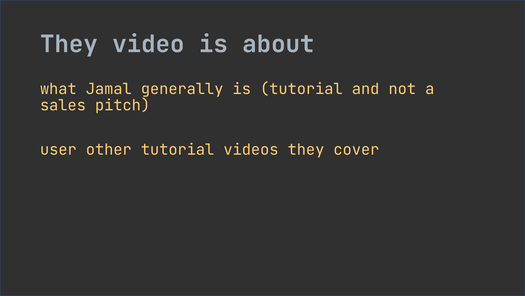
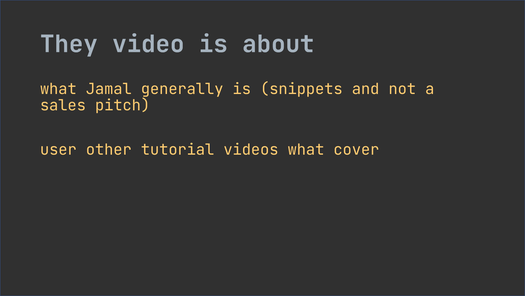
is tutorial: tutorial -> snippets
videos they: they -> what
